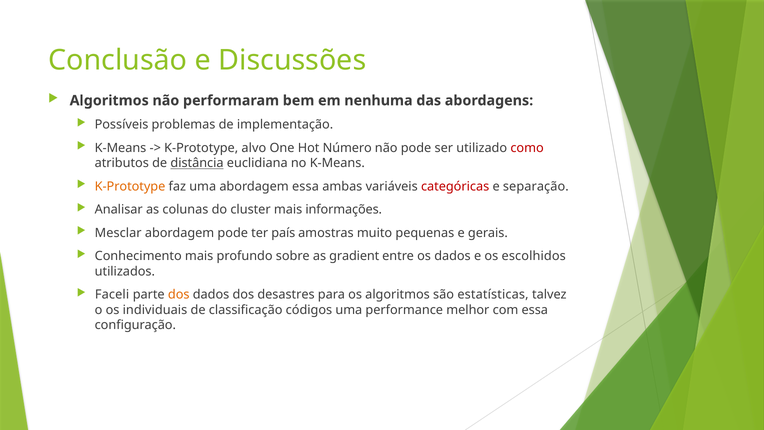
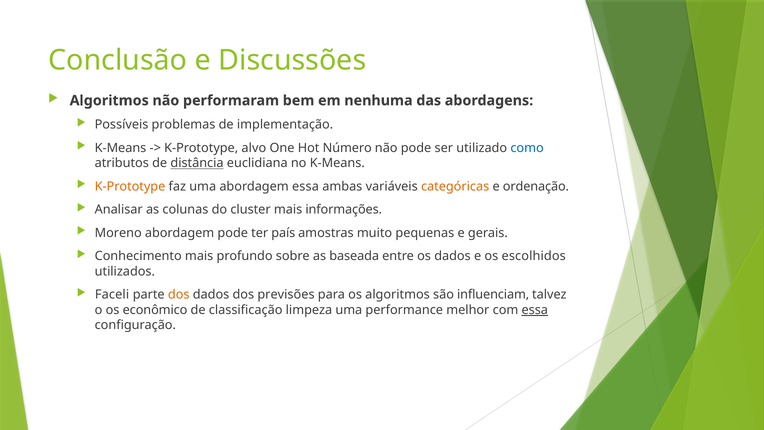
como colour: red -> blue
categóricas colour: red -> orange
separação: separação -> ordenação
Mesclar: Mesclar -> Moreno
gradient: gradient -> baseada
desastres: desastres -> previsões
estatísticas: estatísticas -> influenciam
individuais: individuais -> econômico
códigos: códigos -> limpeza
essa at (535, 310) underline: none -> present
